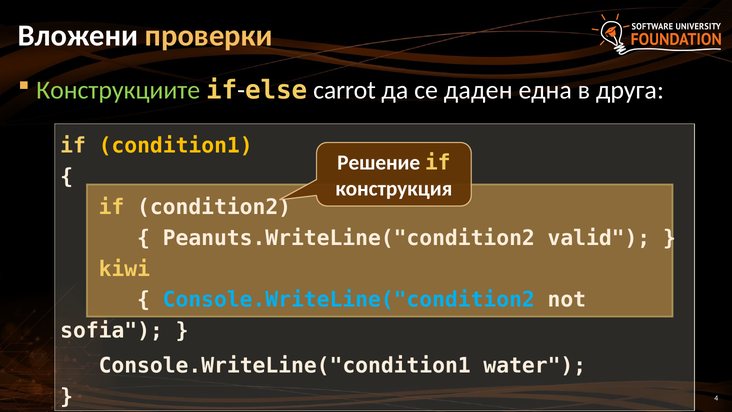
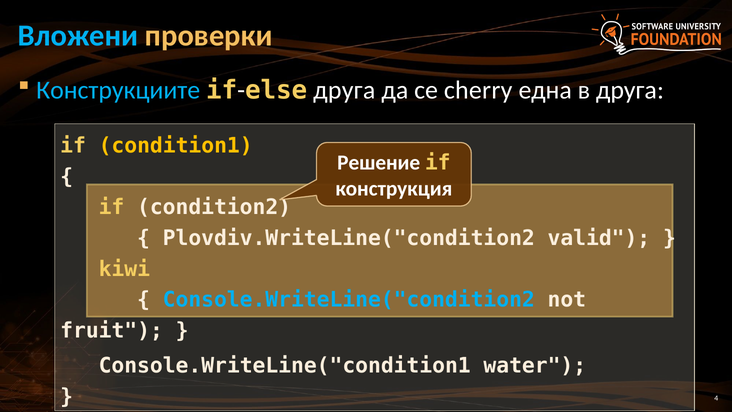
Вложени colour: white -> light blue
Конструкциите colour: light green -> light blue
if-else carrot: carrot -> друга
даден: даден -> cherry
Peanuts.WriteLine("condition2: Peanuts.WriteLine("condition2 -> Plovdiv.WriteLine("condition2
sofia: sofia -> fruit
